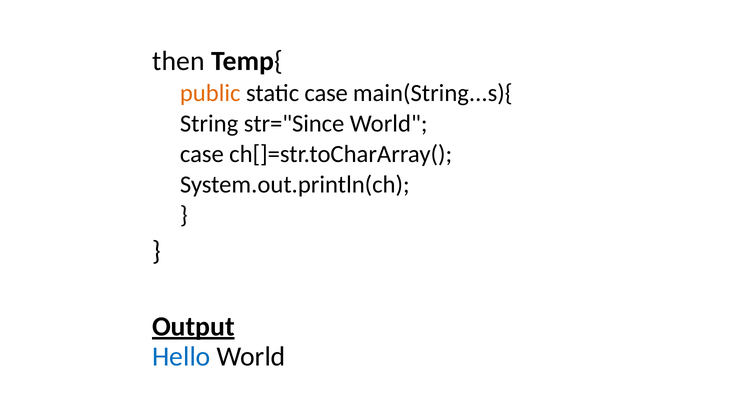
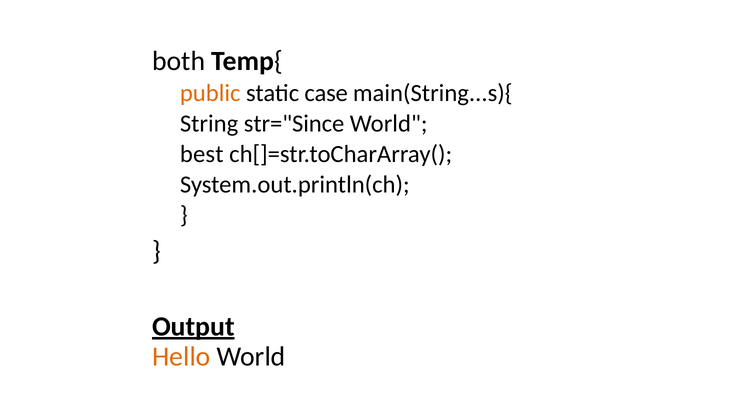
then: then -> both
case at (202, 154): case -> best
Hello colour: blue -> orange
